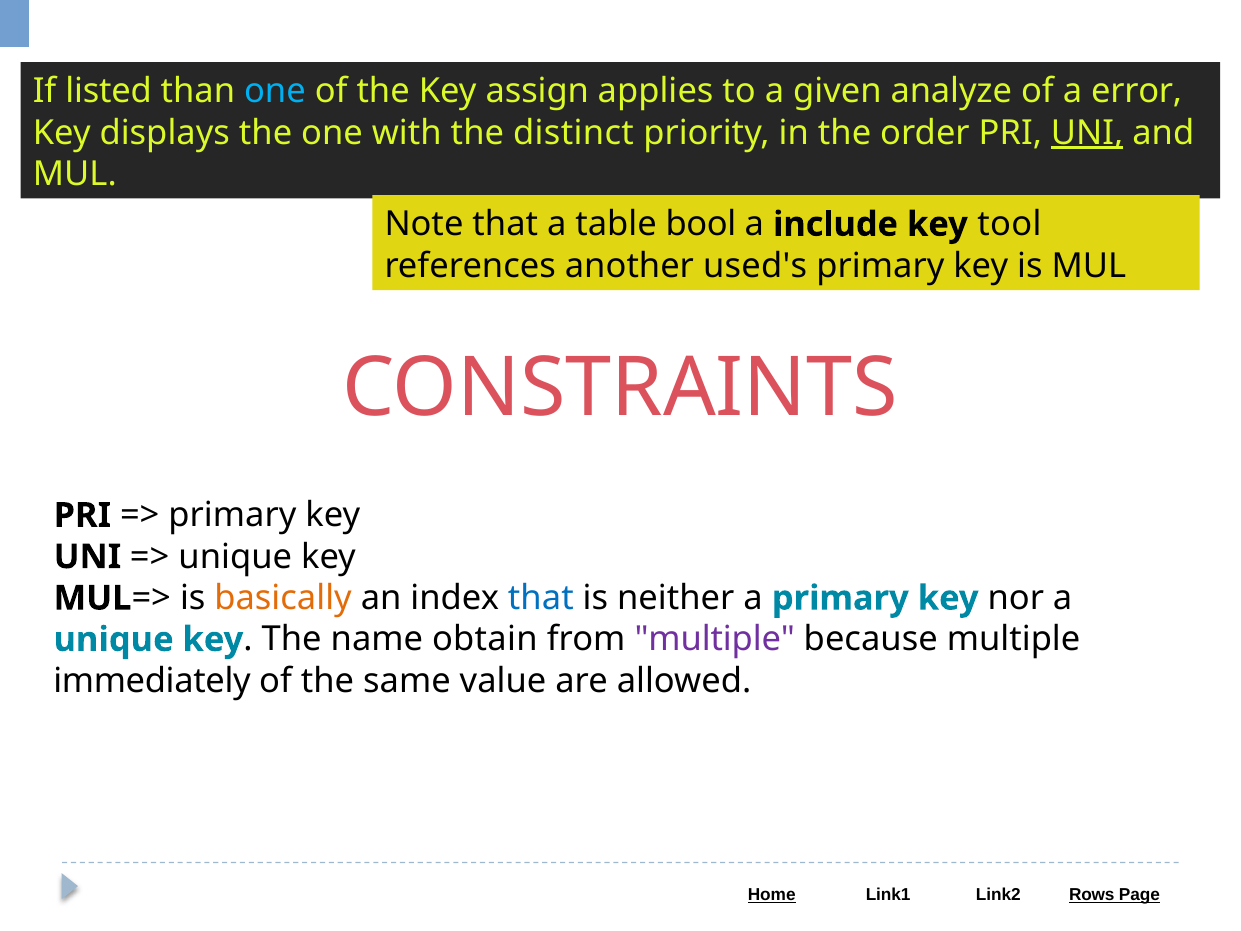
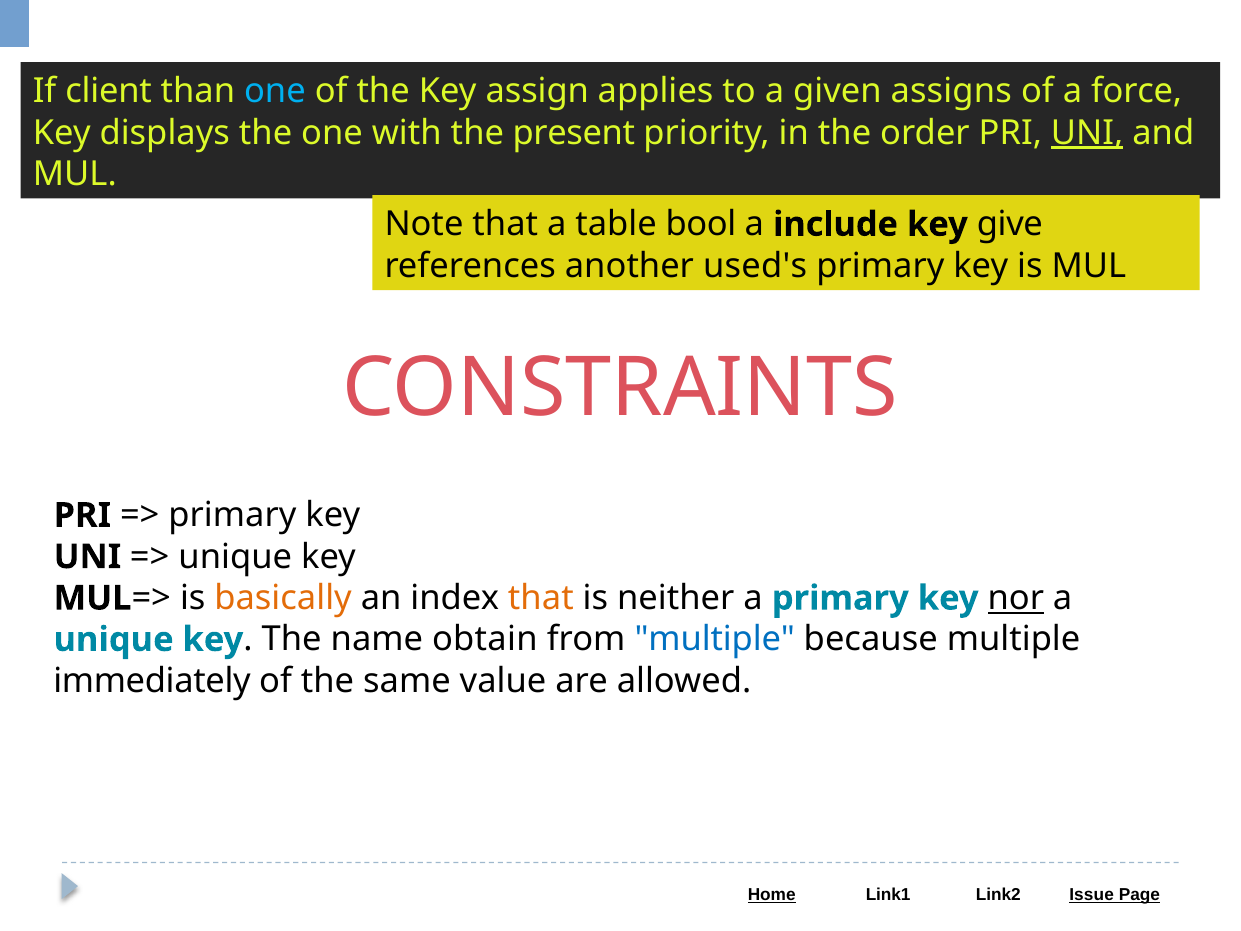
listed: listed -> client
analyze: analyze -> assigns
error: error -> force
distinct: distinct -> present
tool: tool -> give
that at (541, 598) colour: blue -> orange
nor underline: none -> present
multiple at (715, 639) colour: purple -> blue
Rows: Rows -> Issue
